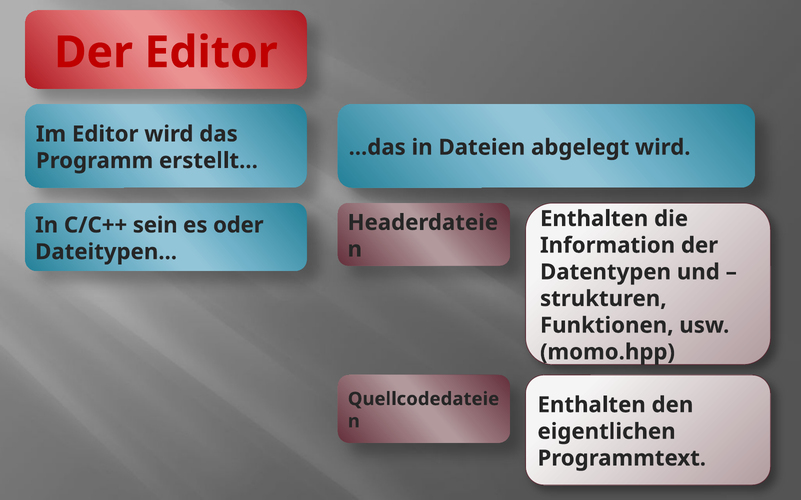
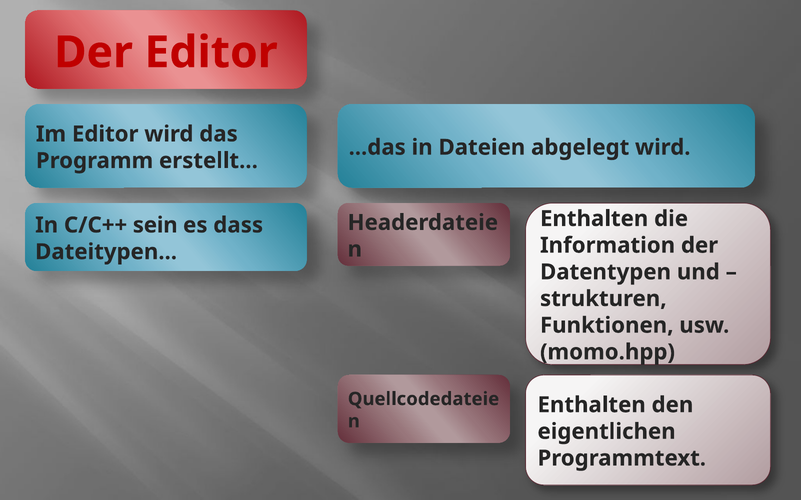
oder: oder -> dass
